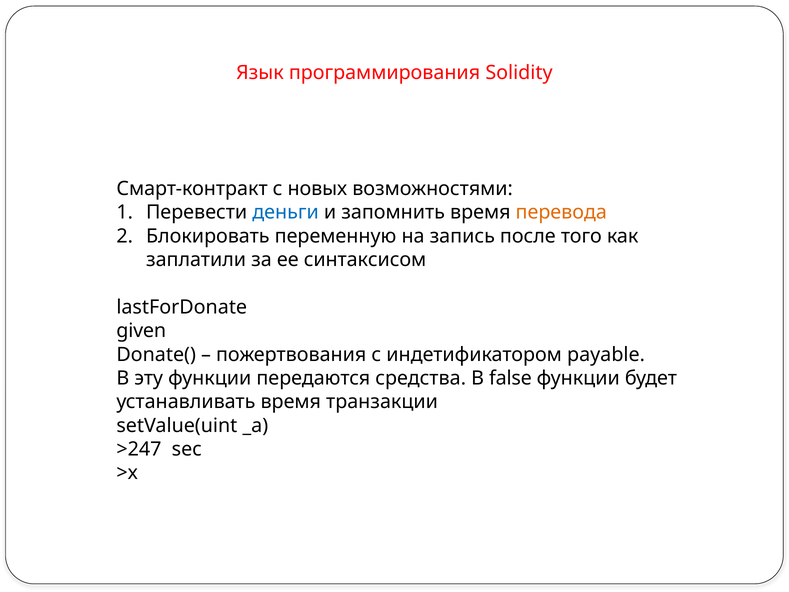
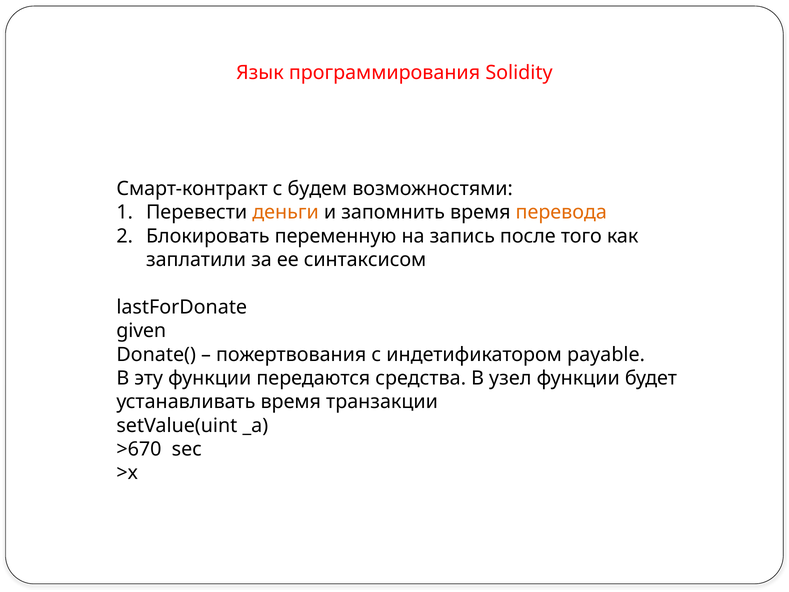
новых: новых -> будем
деньги colour: blue -> orange
false: false -> узел
>247: >247 -> >670
